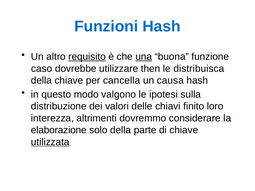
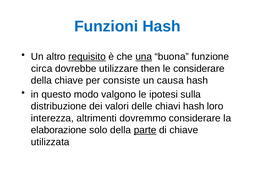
caso: caso -> circa
le distribuisca: distribuisca -> considerare
cancella: cancella -> consiste
chiavi finito: finito -> hash
parte underline: none -> present
utilizzata underline: present -> none
